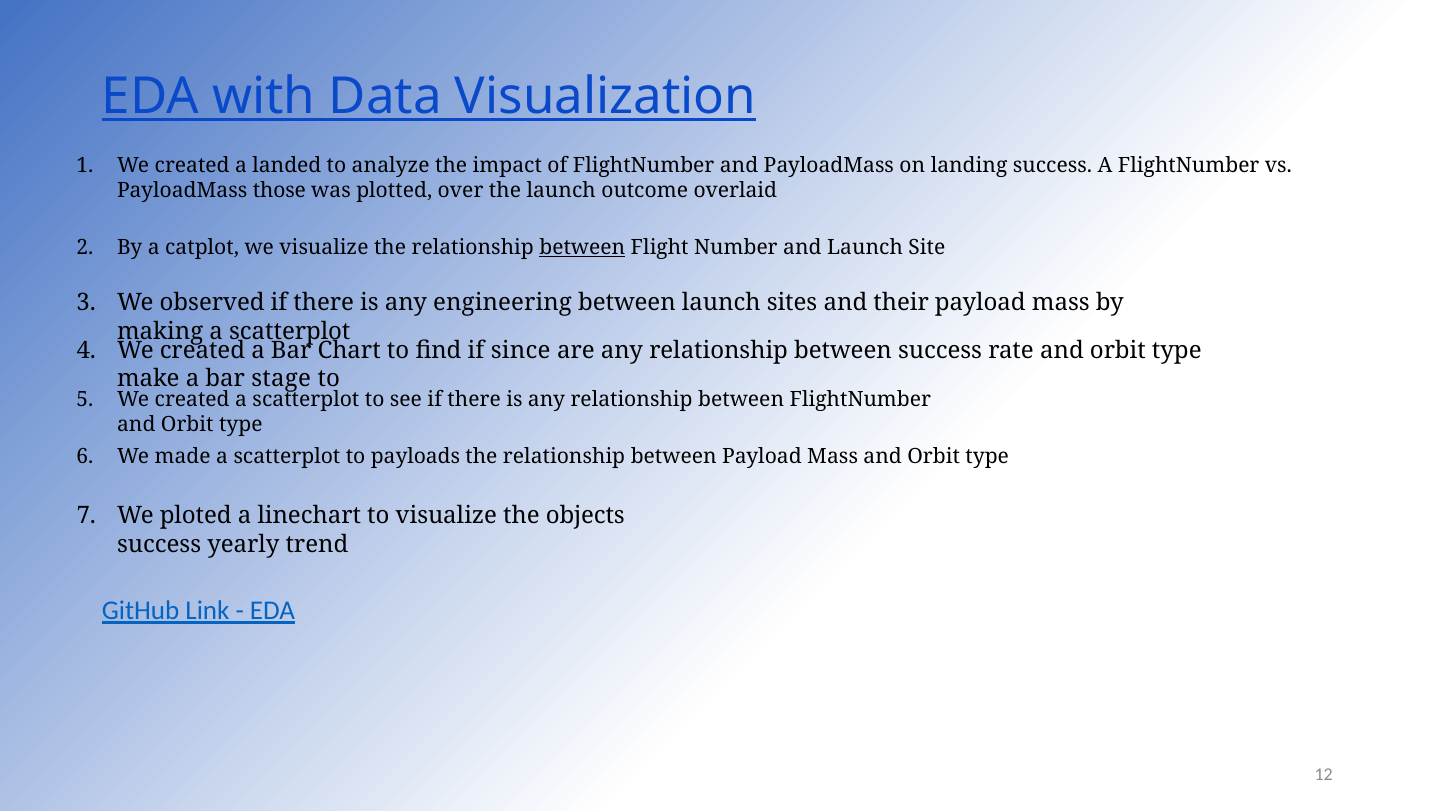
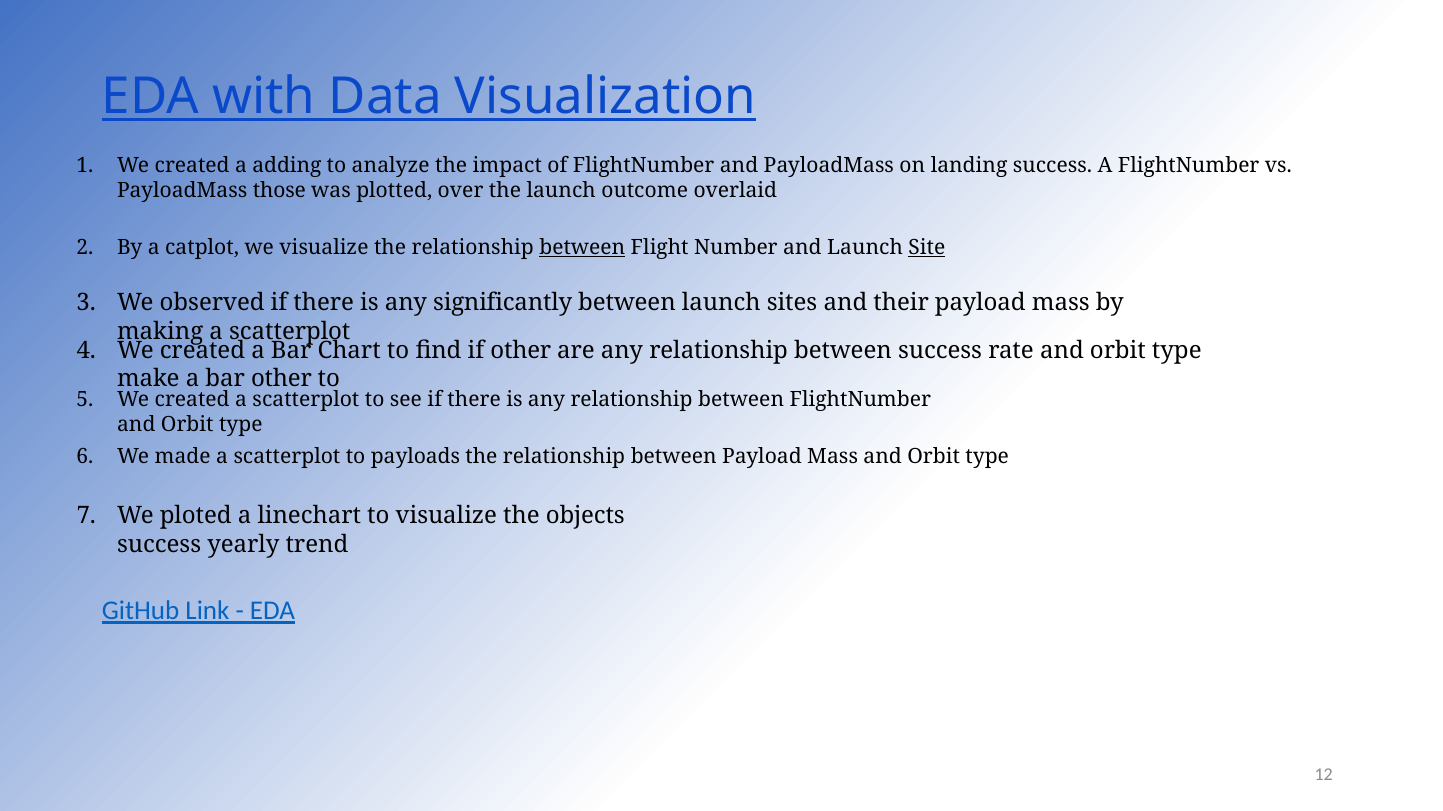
landed: landed -> adding
Site underline: none -> present
engineering: engineering -> significantly
if since: since -> other
bar stage: stage -> other
